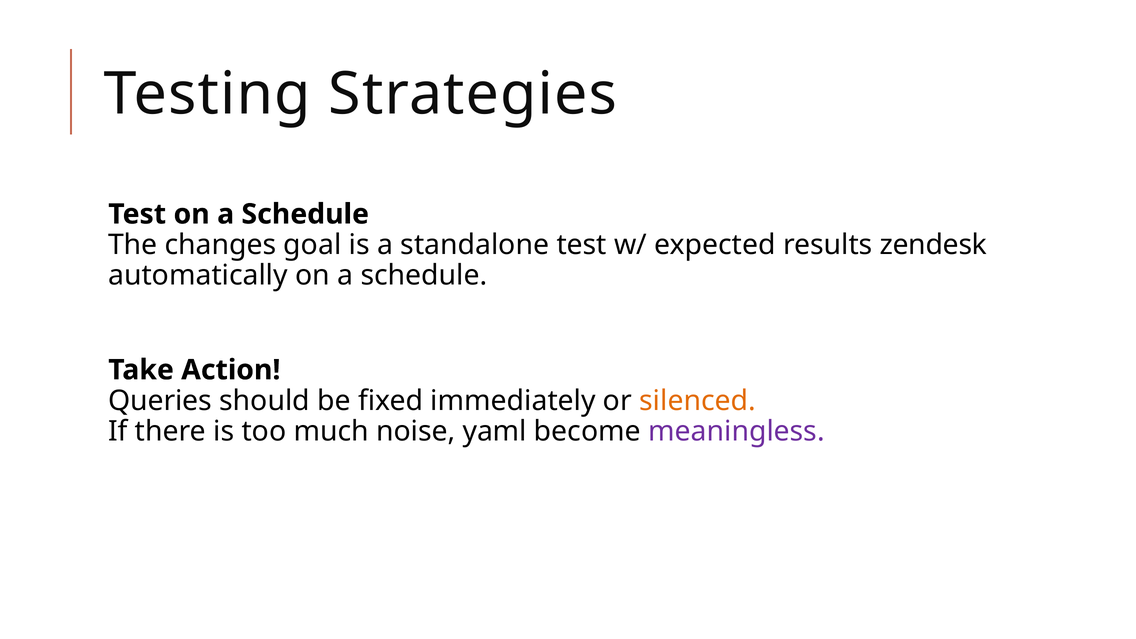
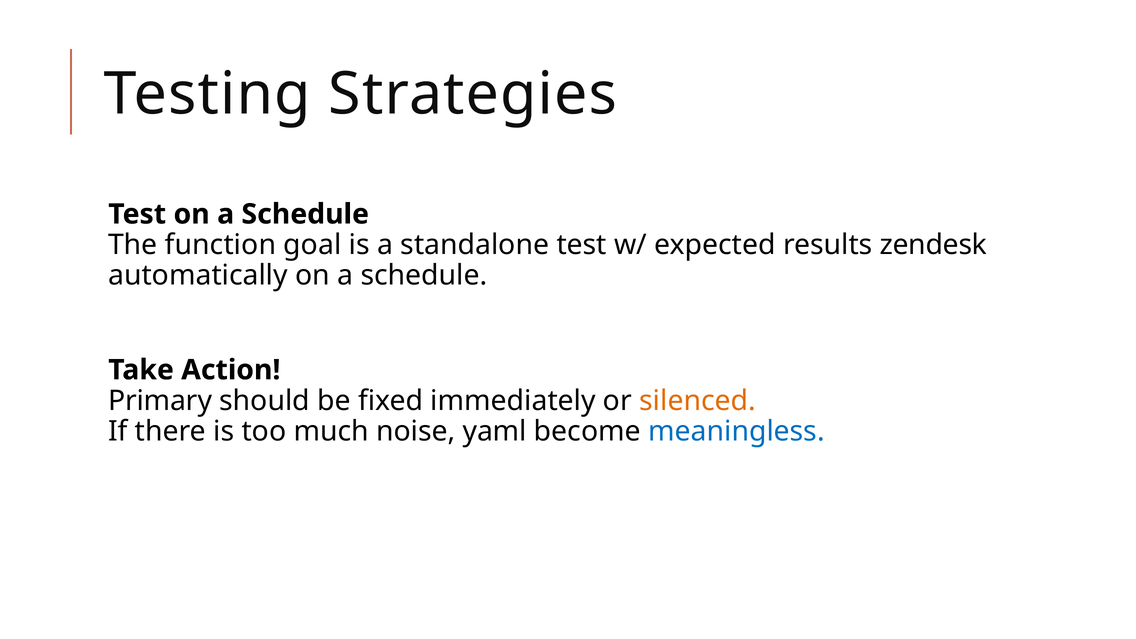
changes: changes -> function
Queries: Queries -> Primary
meaningless colour: purple -> blue
